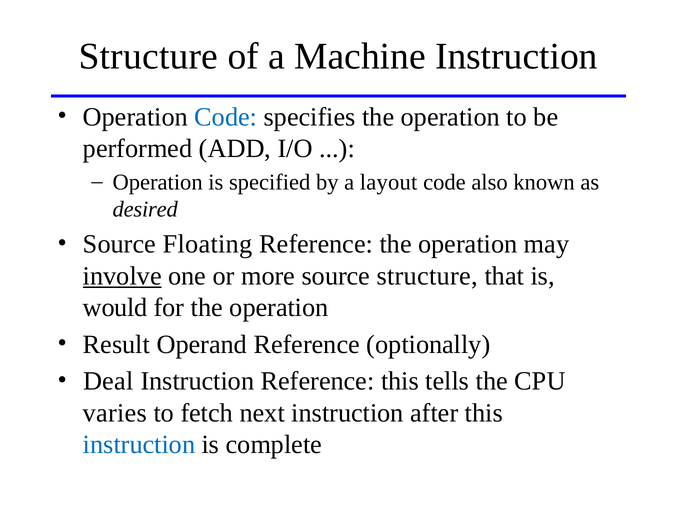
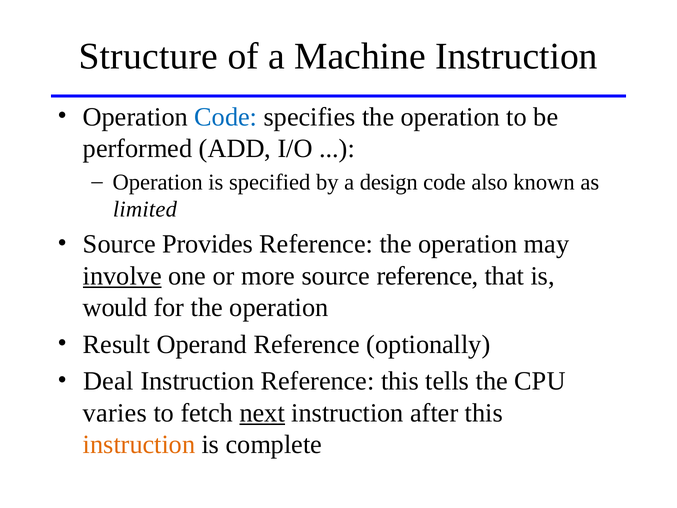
layout: layout -> design
desired: desired -> limited
Floating: Floating -> Provides
source structure: structure -> reference
next underline: none -> present
instruction at (139, 444) colour: blue -> orange
